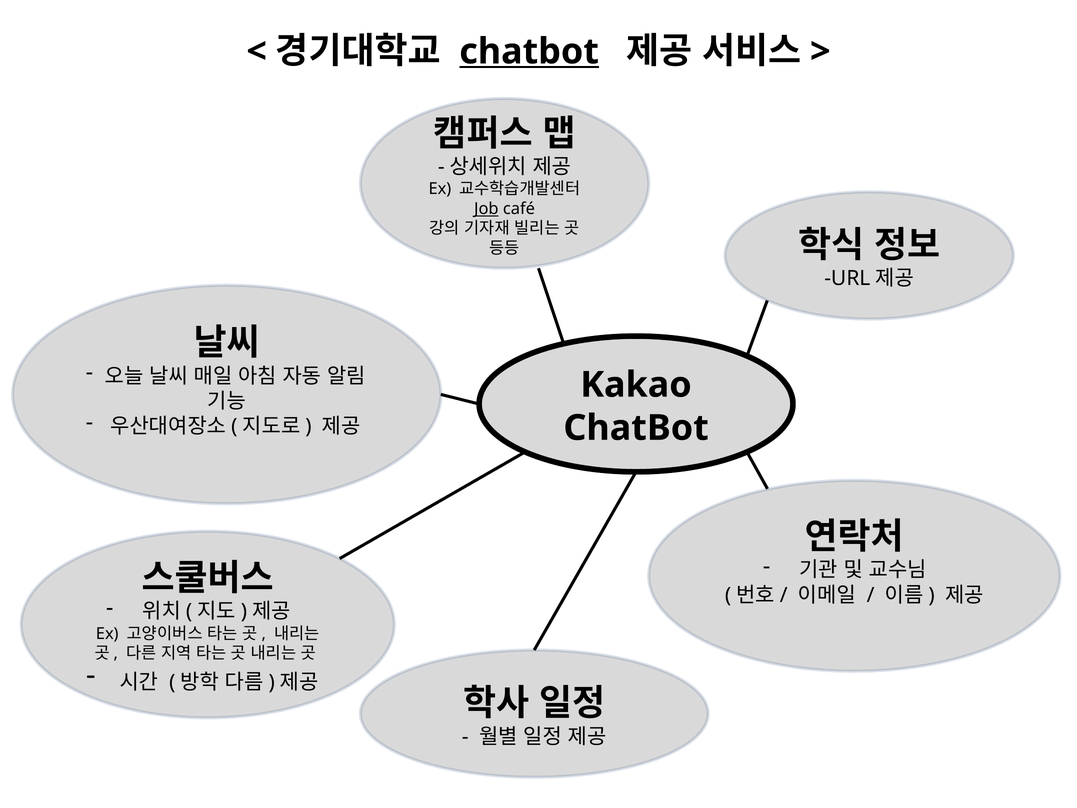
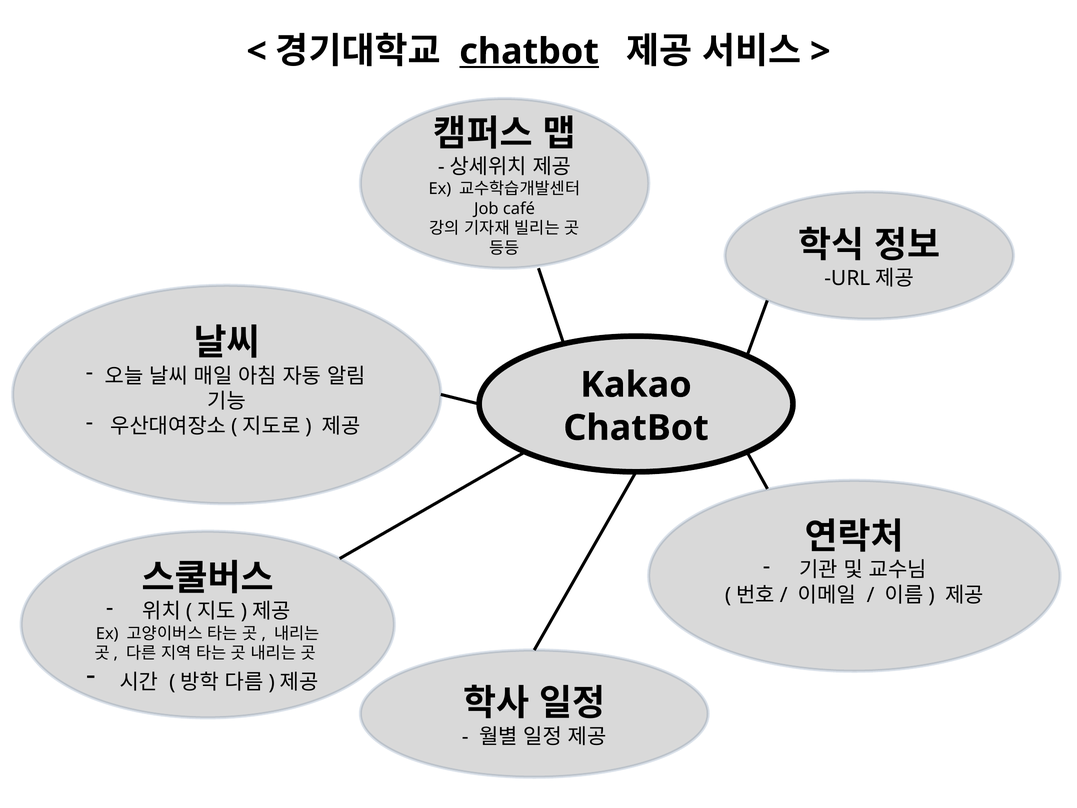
Job underline: present -> none
